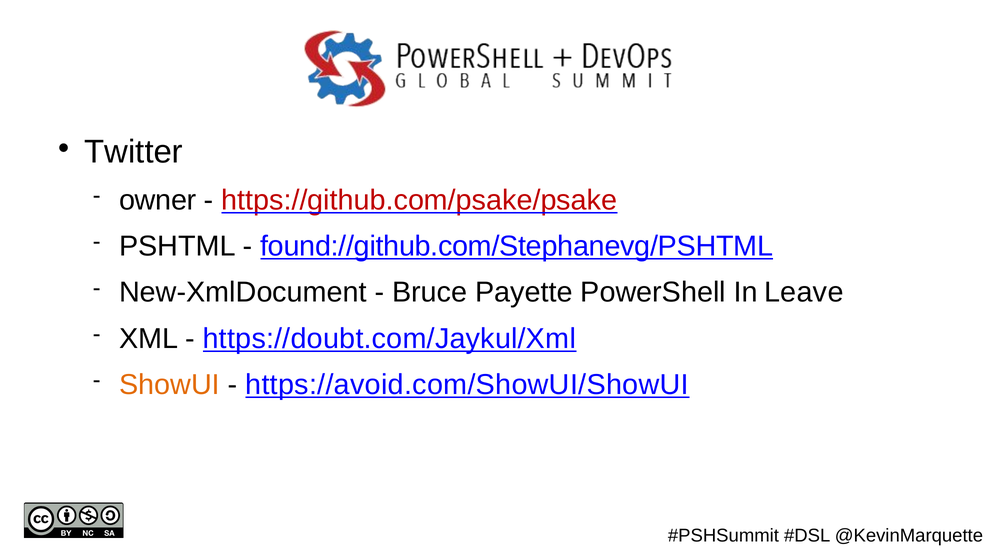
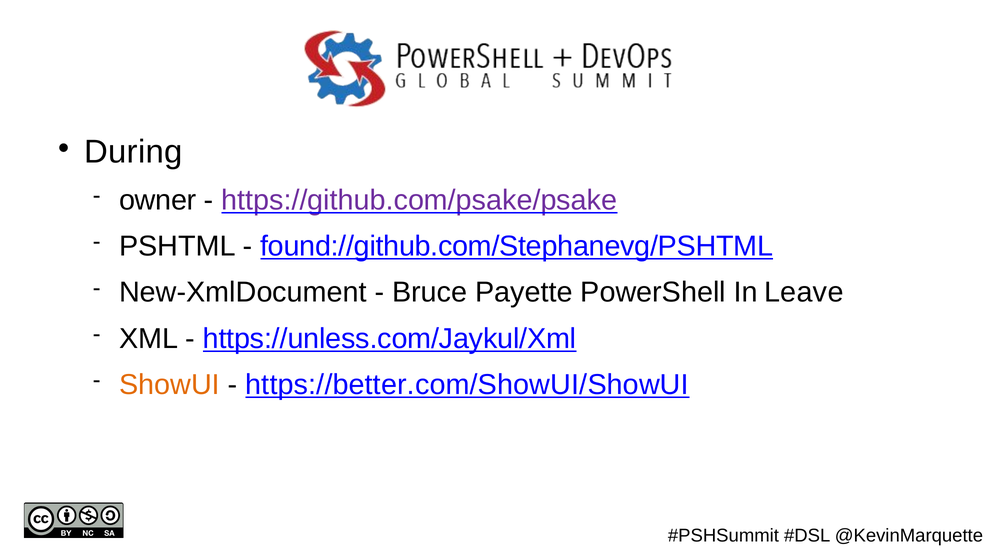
Twitter: Twitter -> During
https://github.com/psake/psake colour: red -> purple
https://doubt.com/Jaykul/Xml: https://doubt.com/Jaykul/Xml -> https://unless.com/Jaykul/Xml
https://avoid.com/ShowUI/ShowUI: https://avoid.com/ShowUI/ShowUI -> https://better.com/ShowUI/ShowUI
